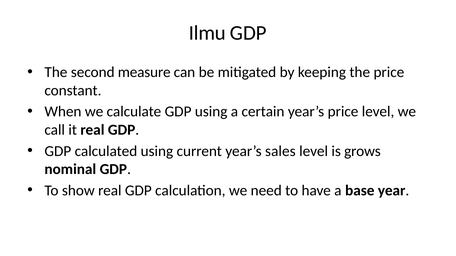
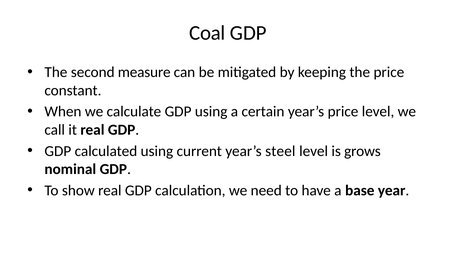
Ilmu: Ilmu -> Coal
sales: sales -> steel
